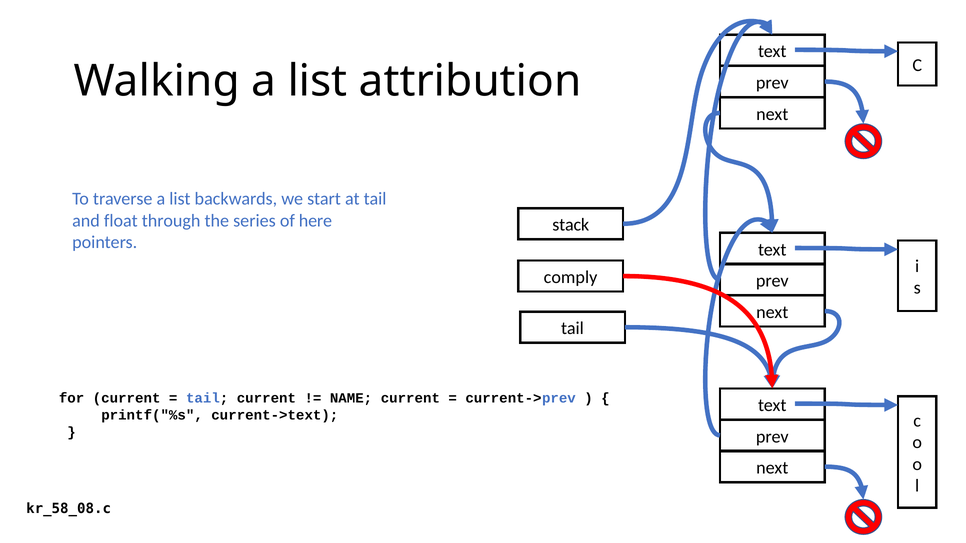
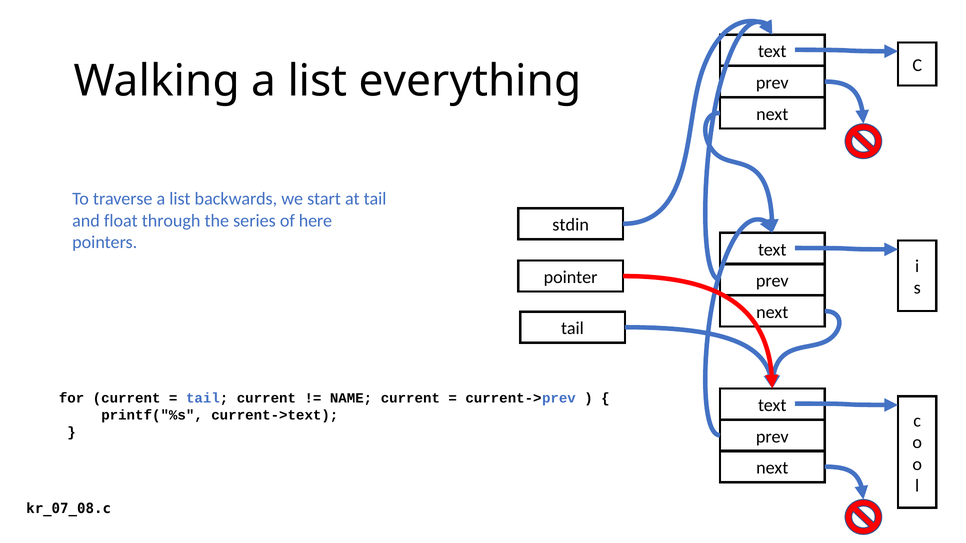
attribution: attribution -> everything
stack: stack -> stdin
comply: comply -> pointer
kr_58_08.c: kr_58_08.c -> kr_07_08.c
